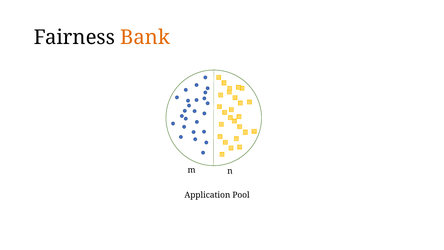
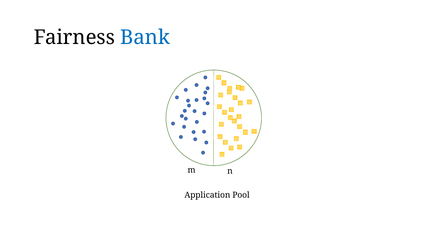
Bank colour: orange -> blue
